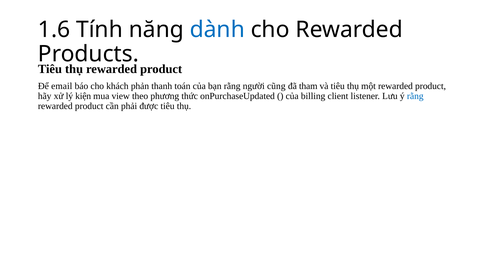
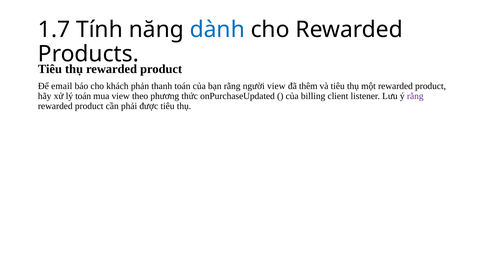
1.6: 1.6 -> 1.7
người cũng: cũng -> view
tham: tham -> thêm
lý kiện: kiện -> toán
rằng at (415, 96) colour: blue -> purple
